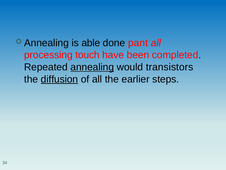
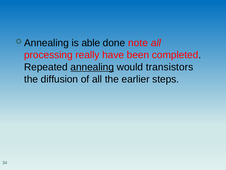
pant: pant -> note
touch: touch -> really
diffusion underline: present -> none
